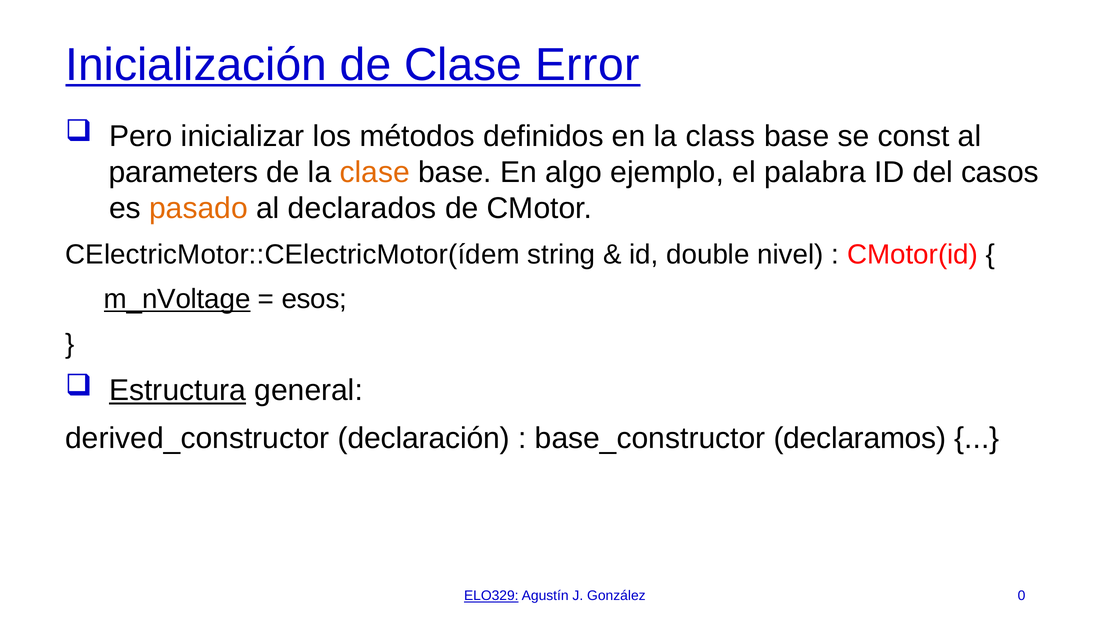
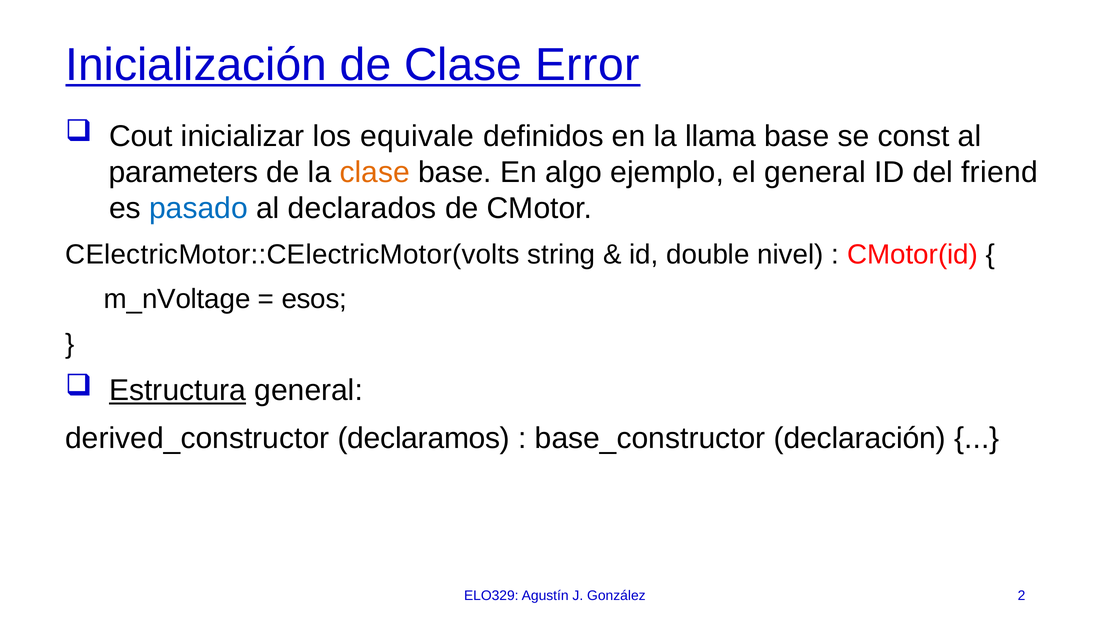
Pero: Pero -> Cout
métodos: métodos -> equivale
class: class -> llama
el palabra: palabra -> general
casos: casos -> friend
pasado colour: orange -> blue
CElectricMotor::CElectricMotor(ídem: CElectricMotor::CElectricMotor(ídem -> CElectricMotor::CElectricMotor(volts
m_nVoltage underline: present -> none
declaración: declaración -> declaramos
declaramos: declaramos -> declaración
ELO329 underline: present -> none
0: 0 -> 2
